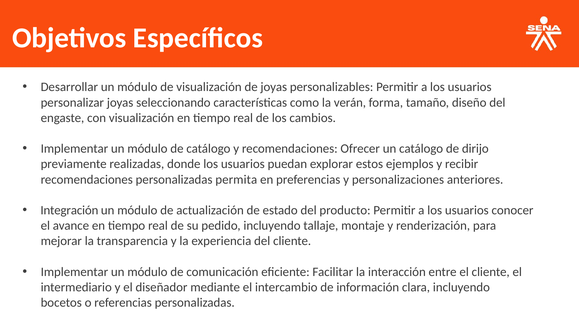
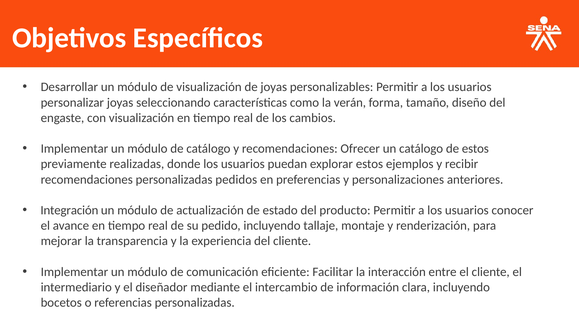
de dirijo: dirijo -> estos
permita: permita -> pedidos
